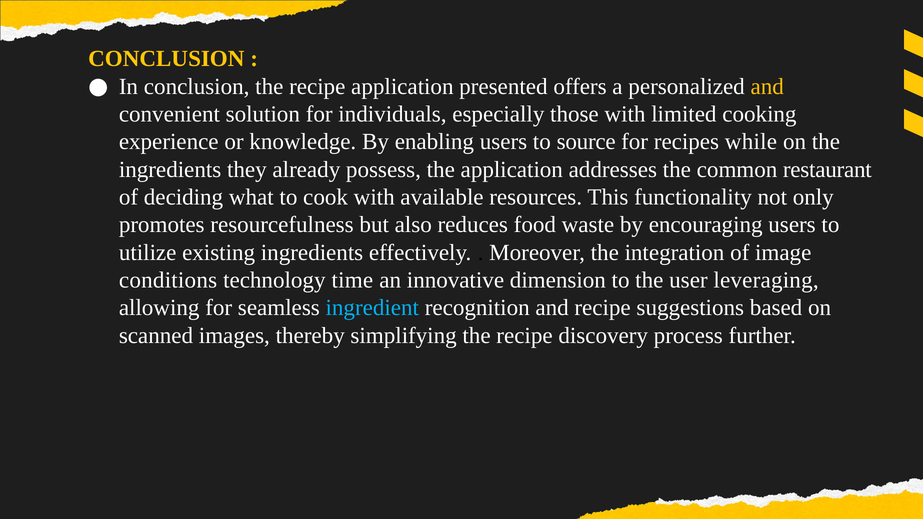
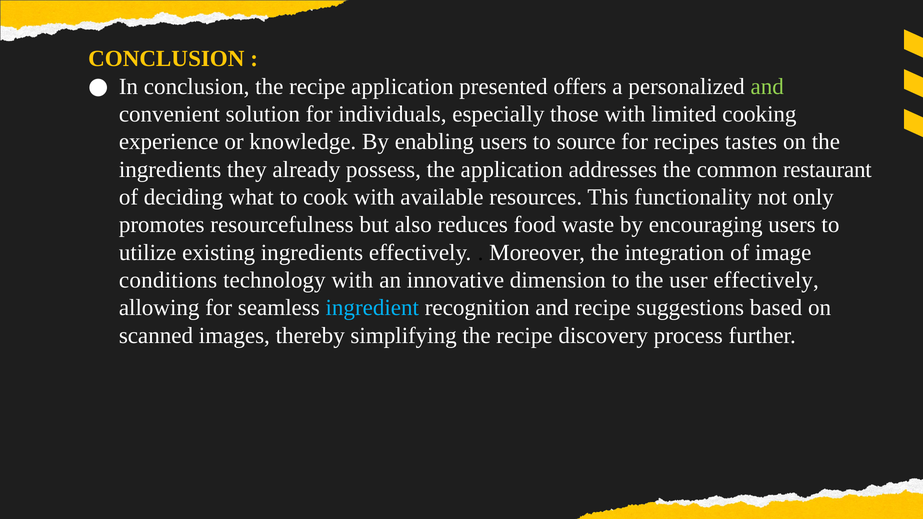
and at (767, 86) colour: yellow -> light green
while: while -> tastes
technology time: time -> with
user leveraging: leveraging -> effectively
